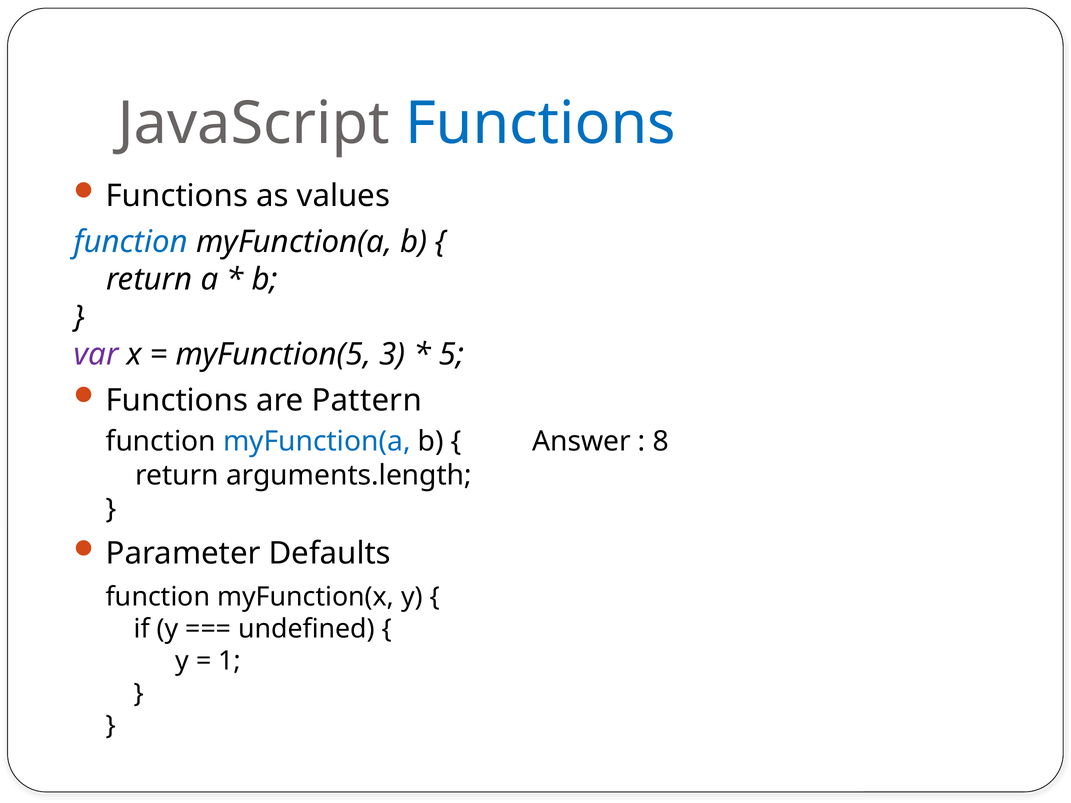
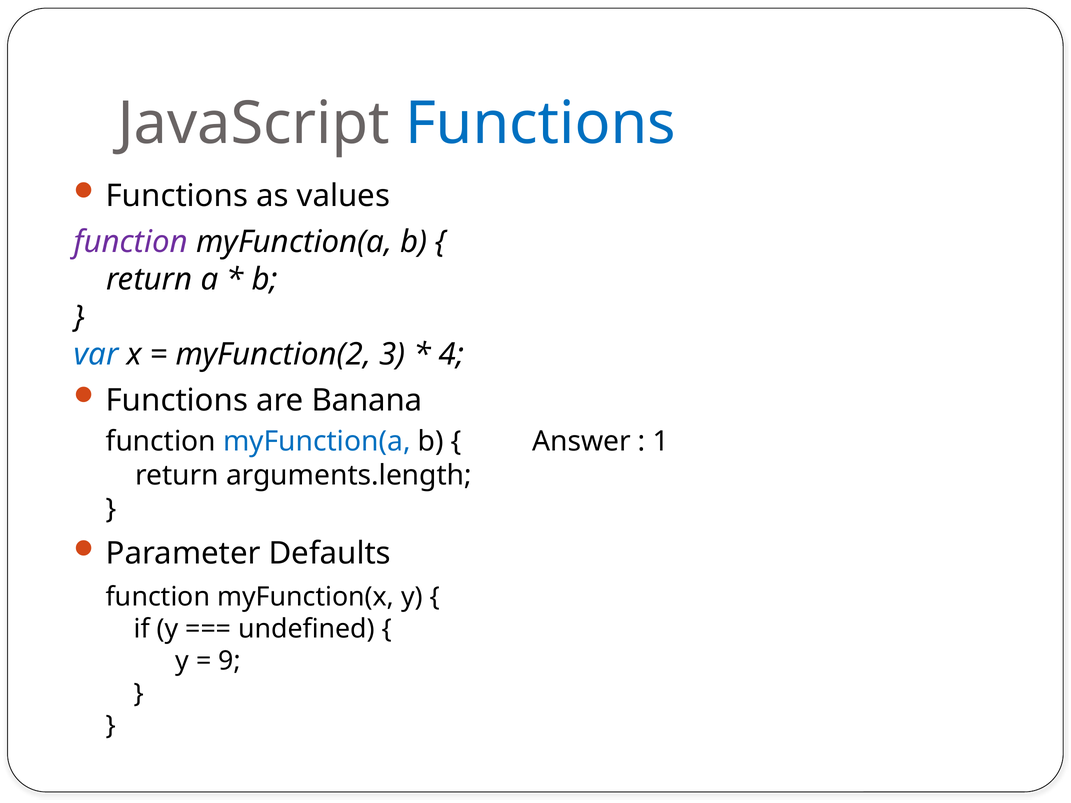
function at (131, 242) colour: blue -> purple
var colour: purple -> blue
myFunction(5: myFunction(5 -> myFunction(2
5: 5 -> 4
Pattern: Pattern -> Banana
8: 8 -> 1
1: 1 -> 9
